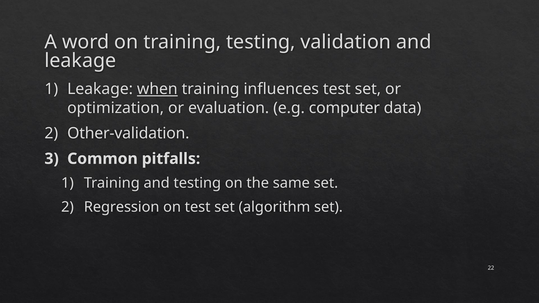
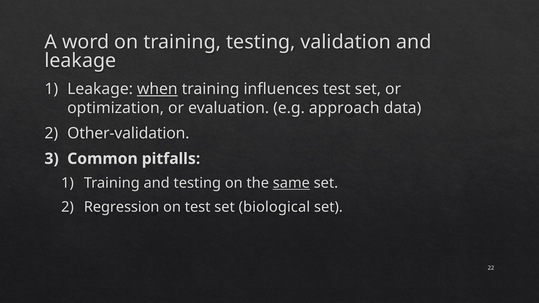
computer: computer -> approach
same underline: none -> present
algorithm: algorithm -> biological
